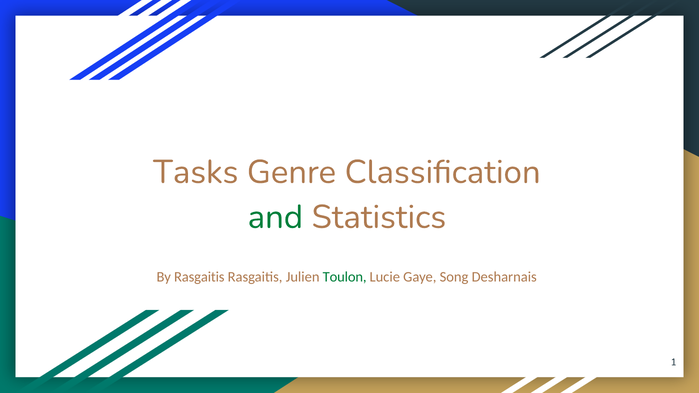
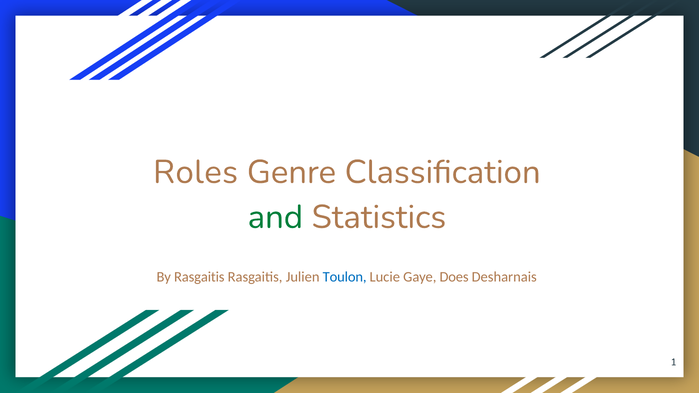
Tasks: Tasks -> Roles
Toulon colour: green -> blue
Song: Song -> Does
